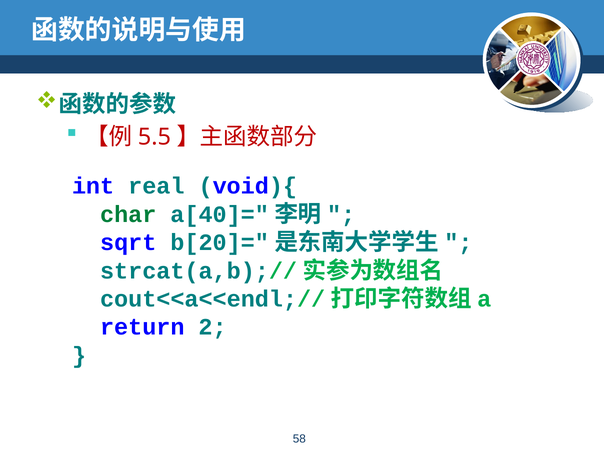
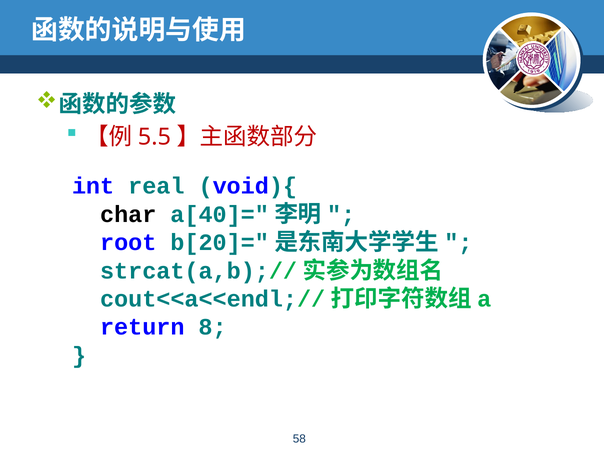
char colour: green -> black
sqrt: sqrt -> root
2: 2 -> 8
